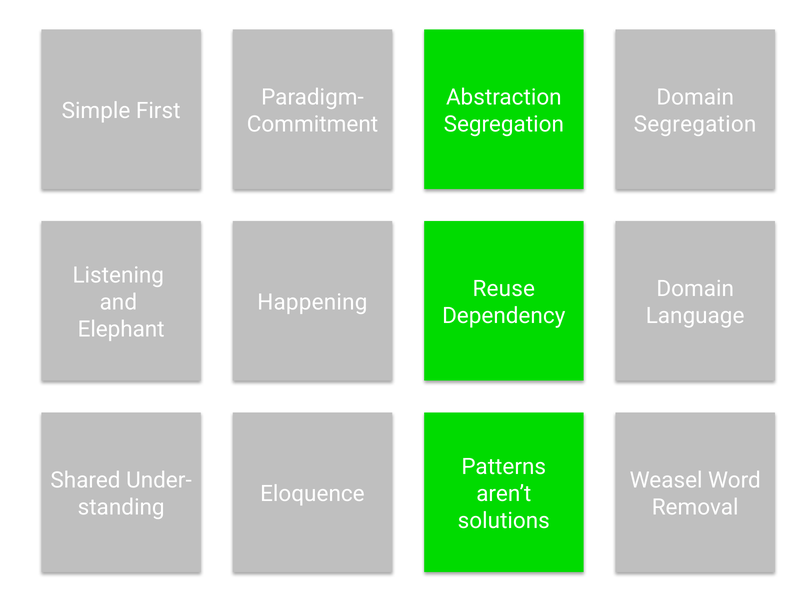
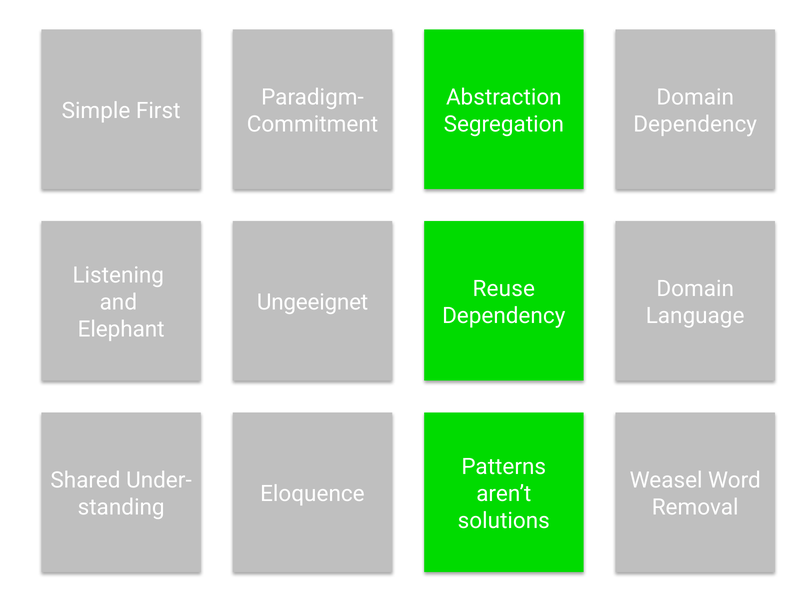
Segregation at (695, 124): Segregation -> Dependency
Happening: Happening -> Ungeeignet
